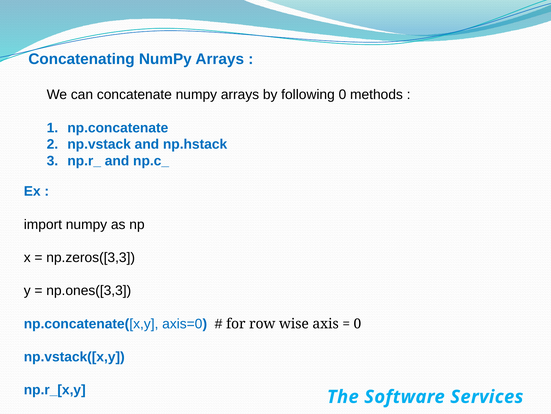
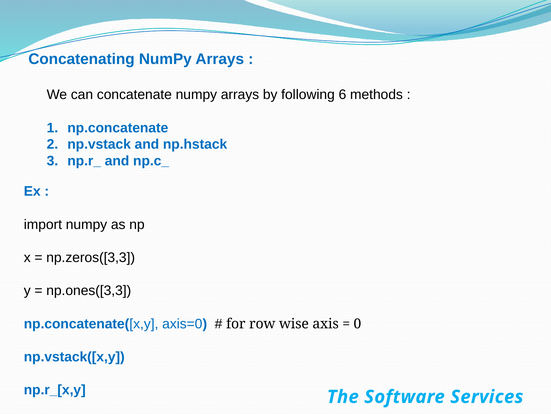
following 0: 0 -> 6
